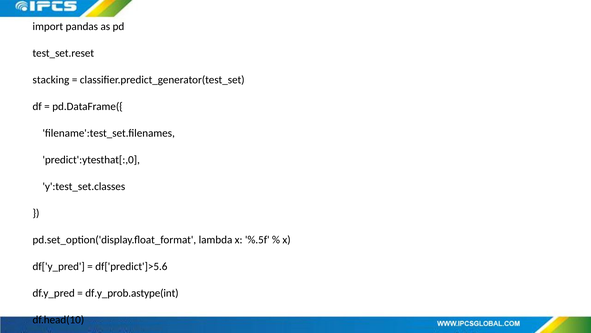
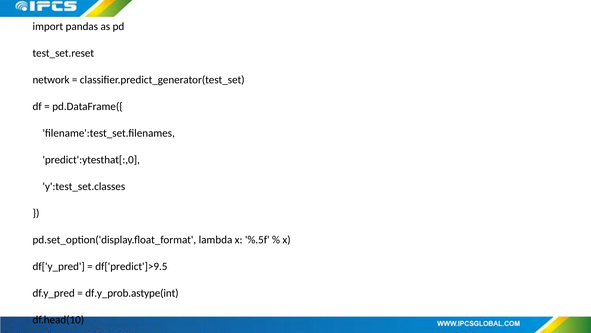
stacking: stacking -> network
df['predict']>5.6: df['predict']>5.6 -> df['predict']>9.5
